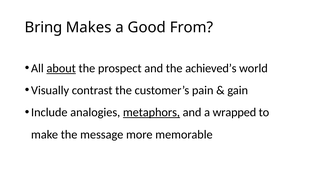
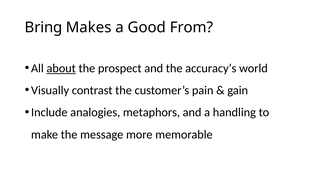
achieved’s: achieved’s -> accuracy’s
metaphors underline: present -> none
wrapped: wrapped -> handling
